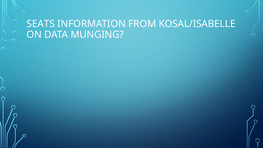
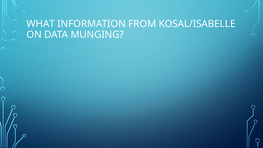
SEATS: SEATS -> WHAT
